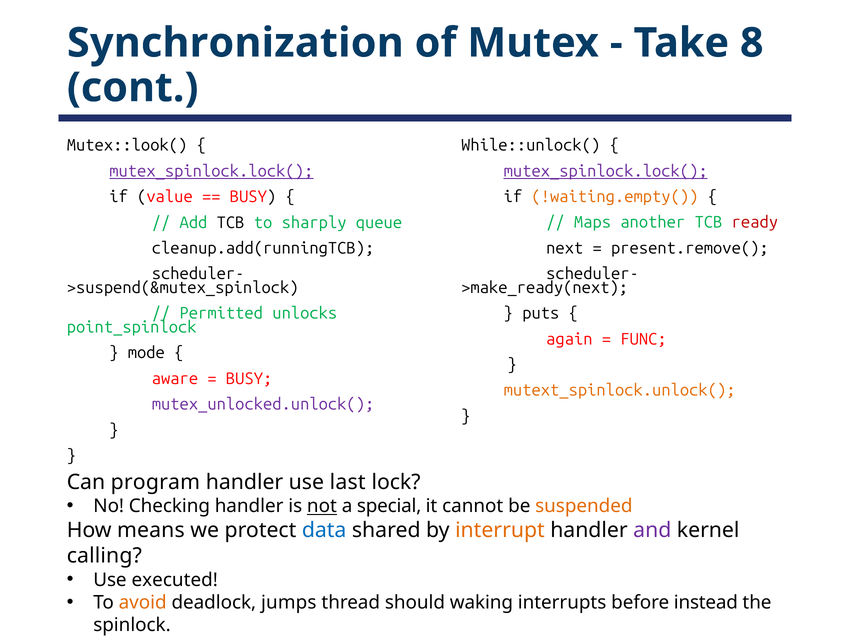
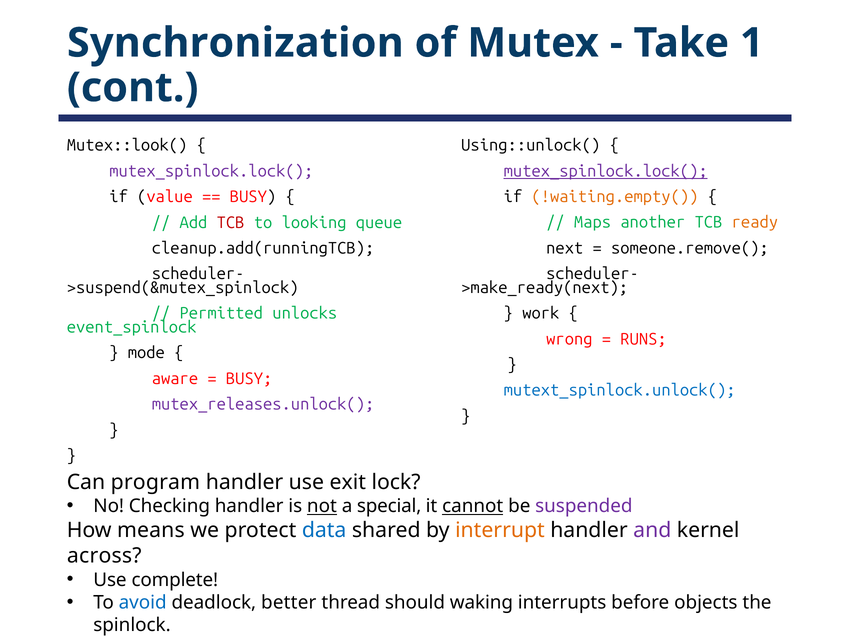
8: 8 -> 1
While::unlock(: While::unlock( -> Using::unlock(
mutex_spinlock.lock( at (211, 171) underline: present -> none
TCB at (231, 223) colour: black -> red
sharply: sharply -> looking
ready colour: red -> orange
present.remove(: present.remove( -> someone.remove(
puts: puts -> work
point_spinlock: point_spinlock -> event_spinlock
again: again -> wrong
FUNC: FUNC -> RUNS
mutext_spinlock.unlock( colour: orange -> blue
mutex_unlocked.unlock(: mutex_unlocked.unlock( -> mutex_releases.unlock(
last: last -> exit
cannot underline: none -> present
suspended colour: orange -> purple
calling: calling -> across
executed: executed -> complete
avoid colour: orange -> blue
jumps: jumps -> better
instead: instead -> objects
